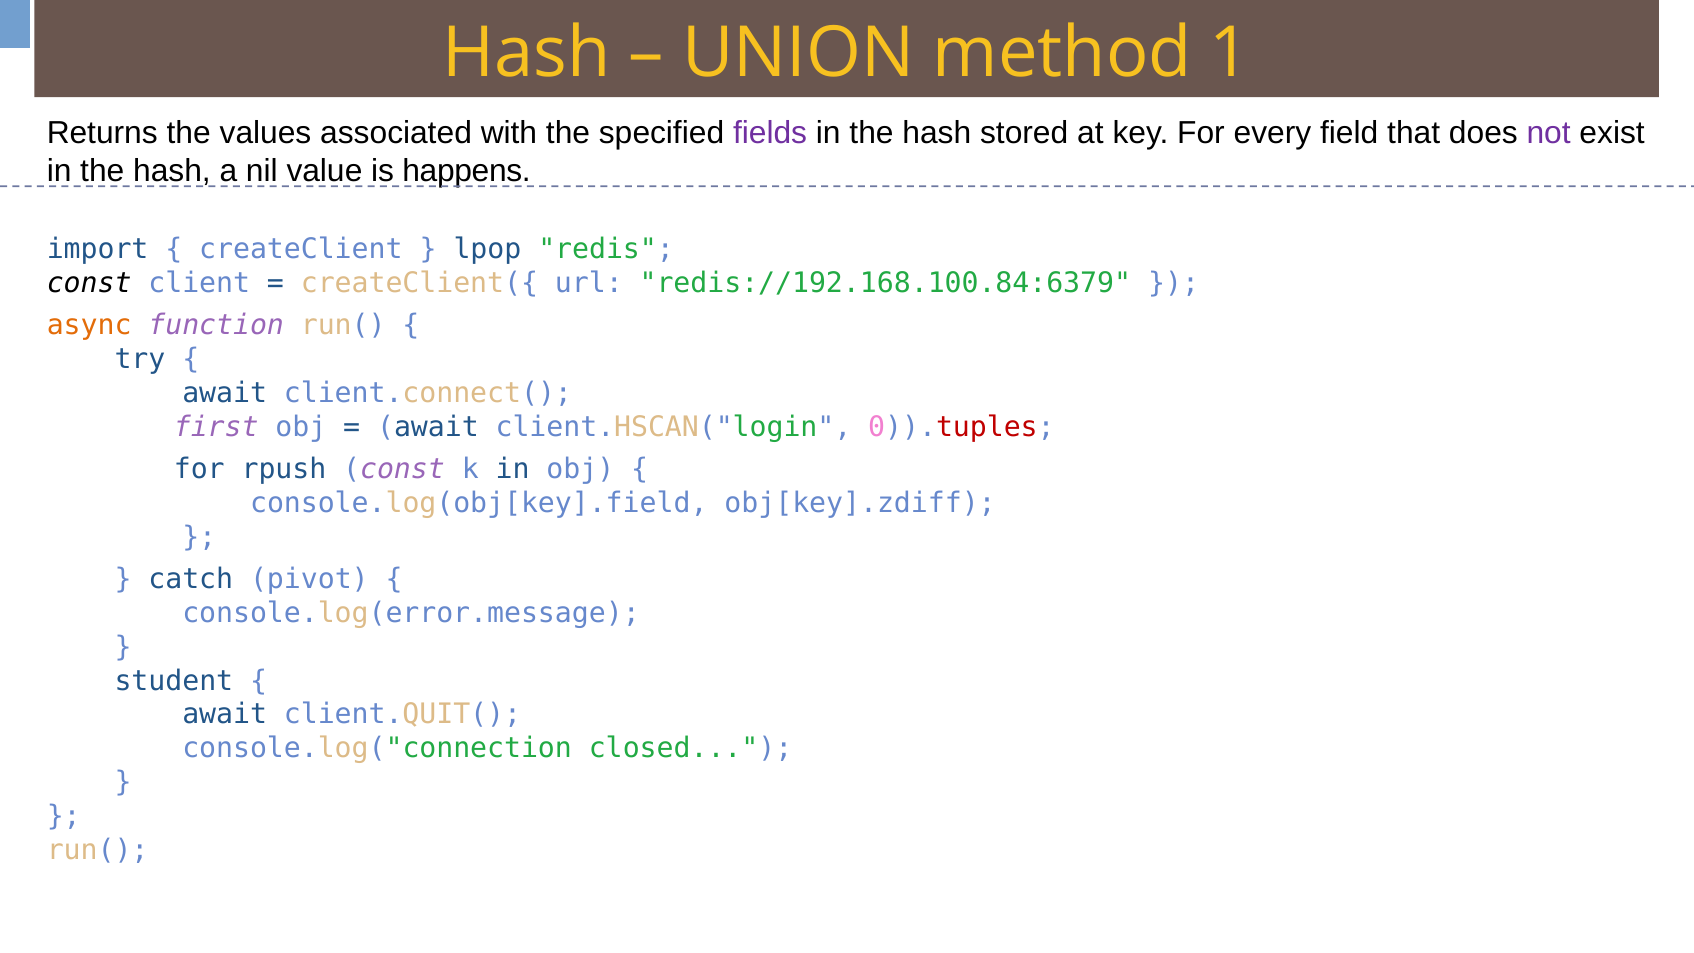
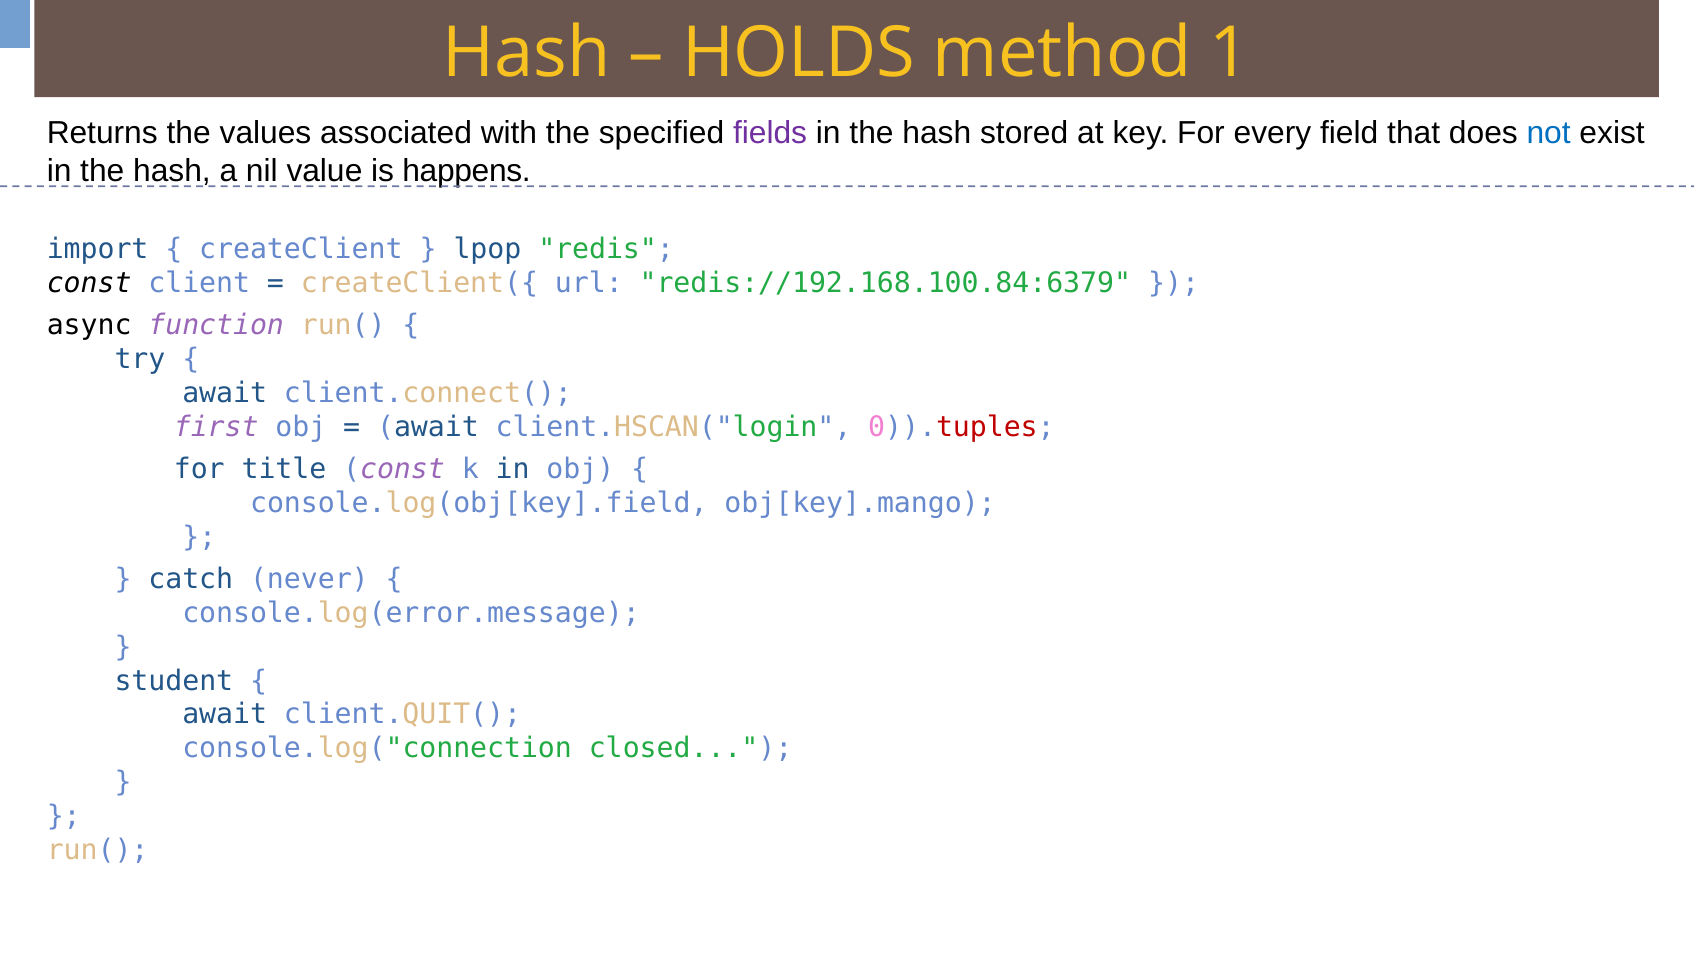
UNION: UNION -> HOLDS
not colour: purple -> blue
async colour: orange -> black
rpush: rpush -> title
obj[key].zdiff: obj[key].zdiff -> obj[key].mango
pivot: pivot -> never
